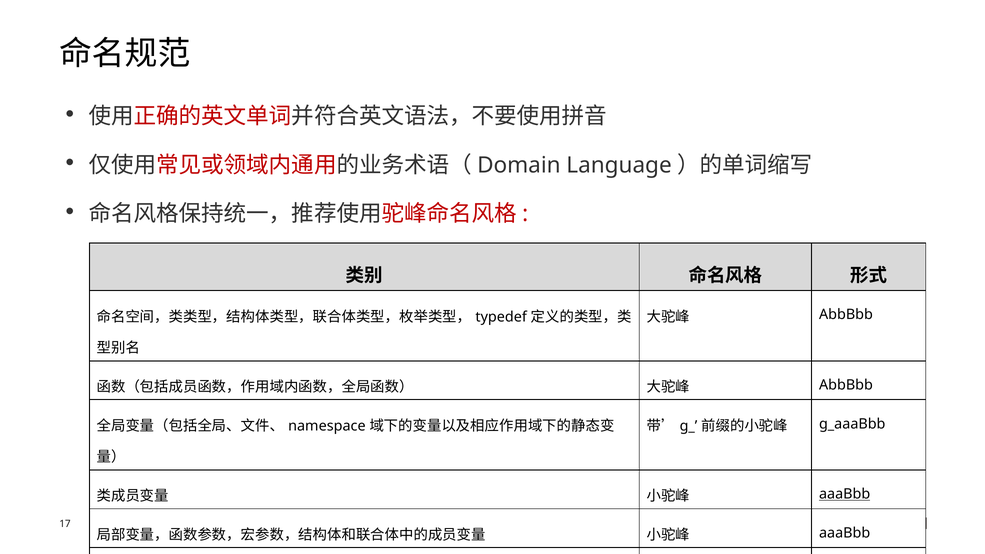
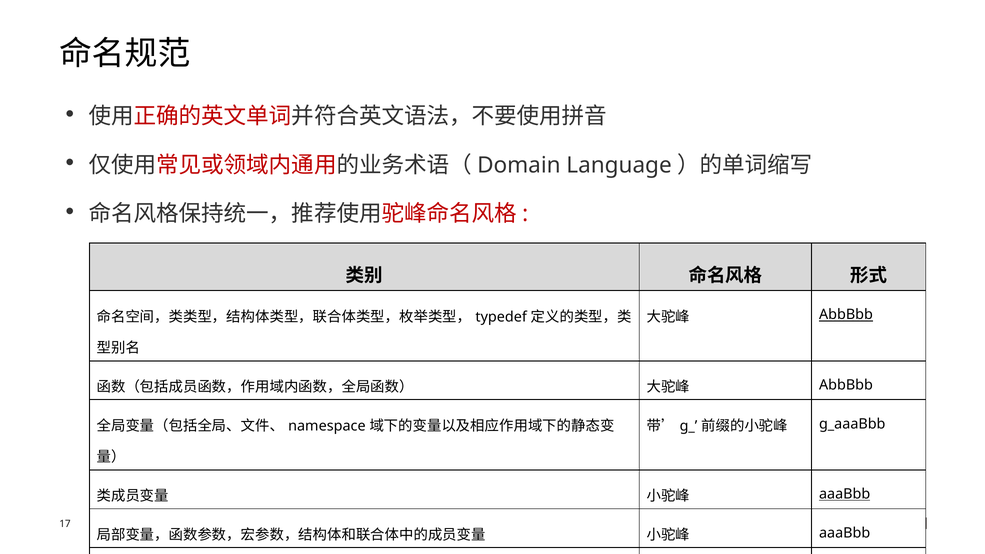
AbbBbb at (846, 315) underline: none -> present
